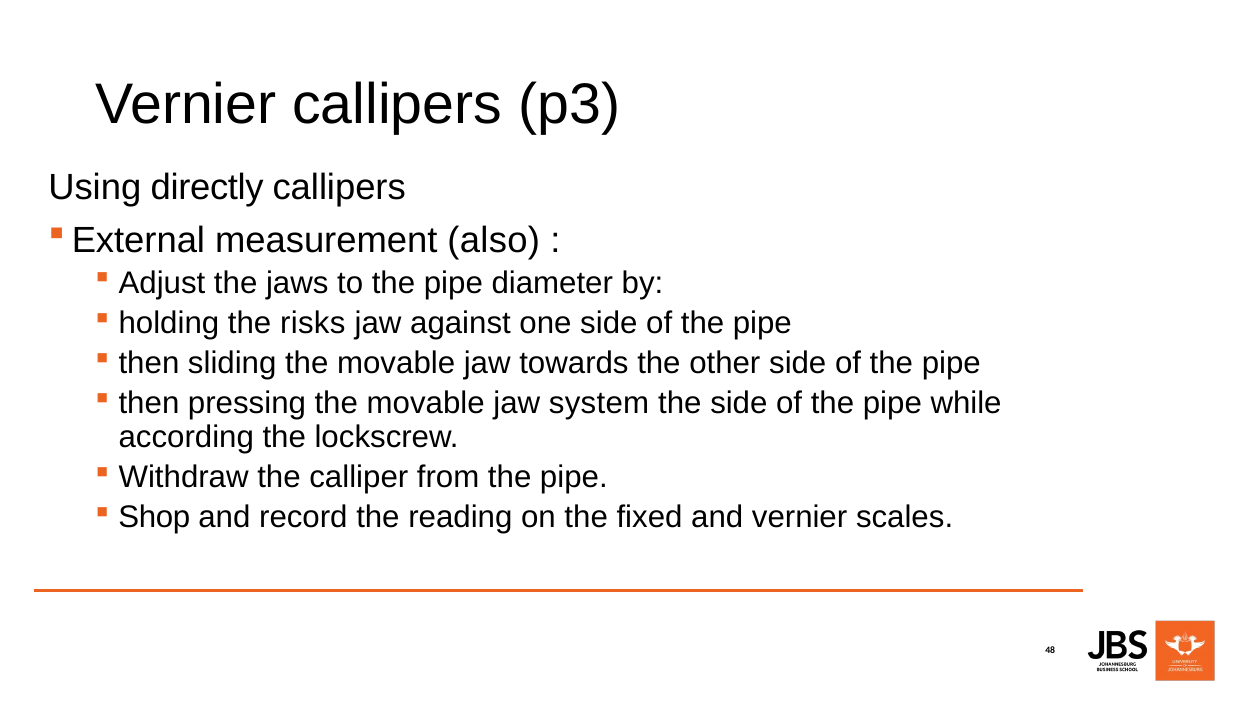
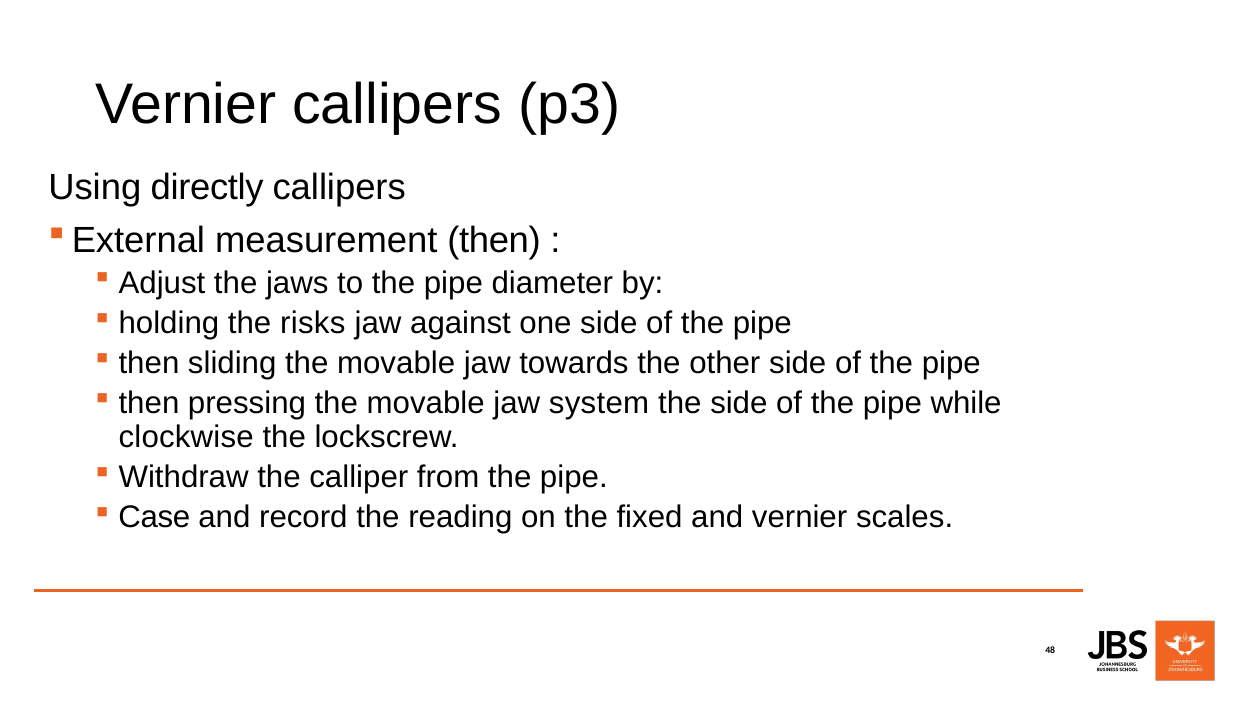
measurement also: also -> then
according: according -> clockwise
Shop: Shop -> Case
